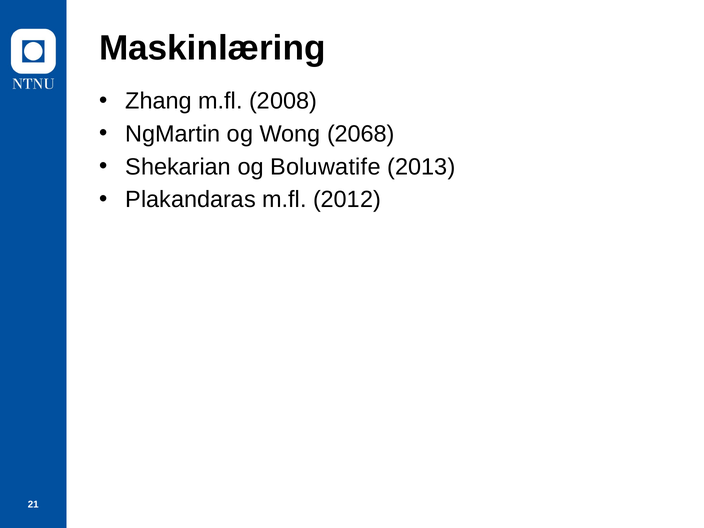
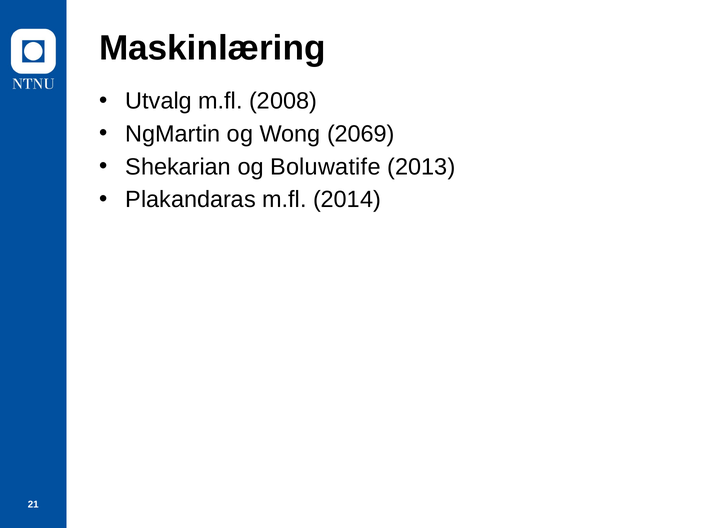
Zhang: Zhang -> Utvalg
2068: 2068 -> 2069
2012: 2012 -> 2014
